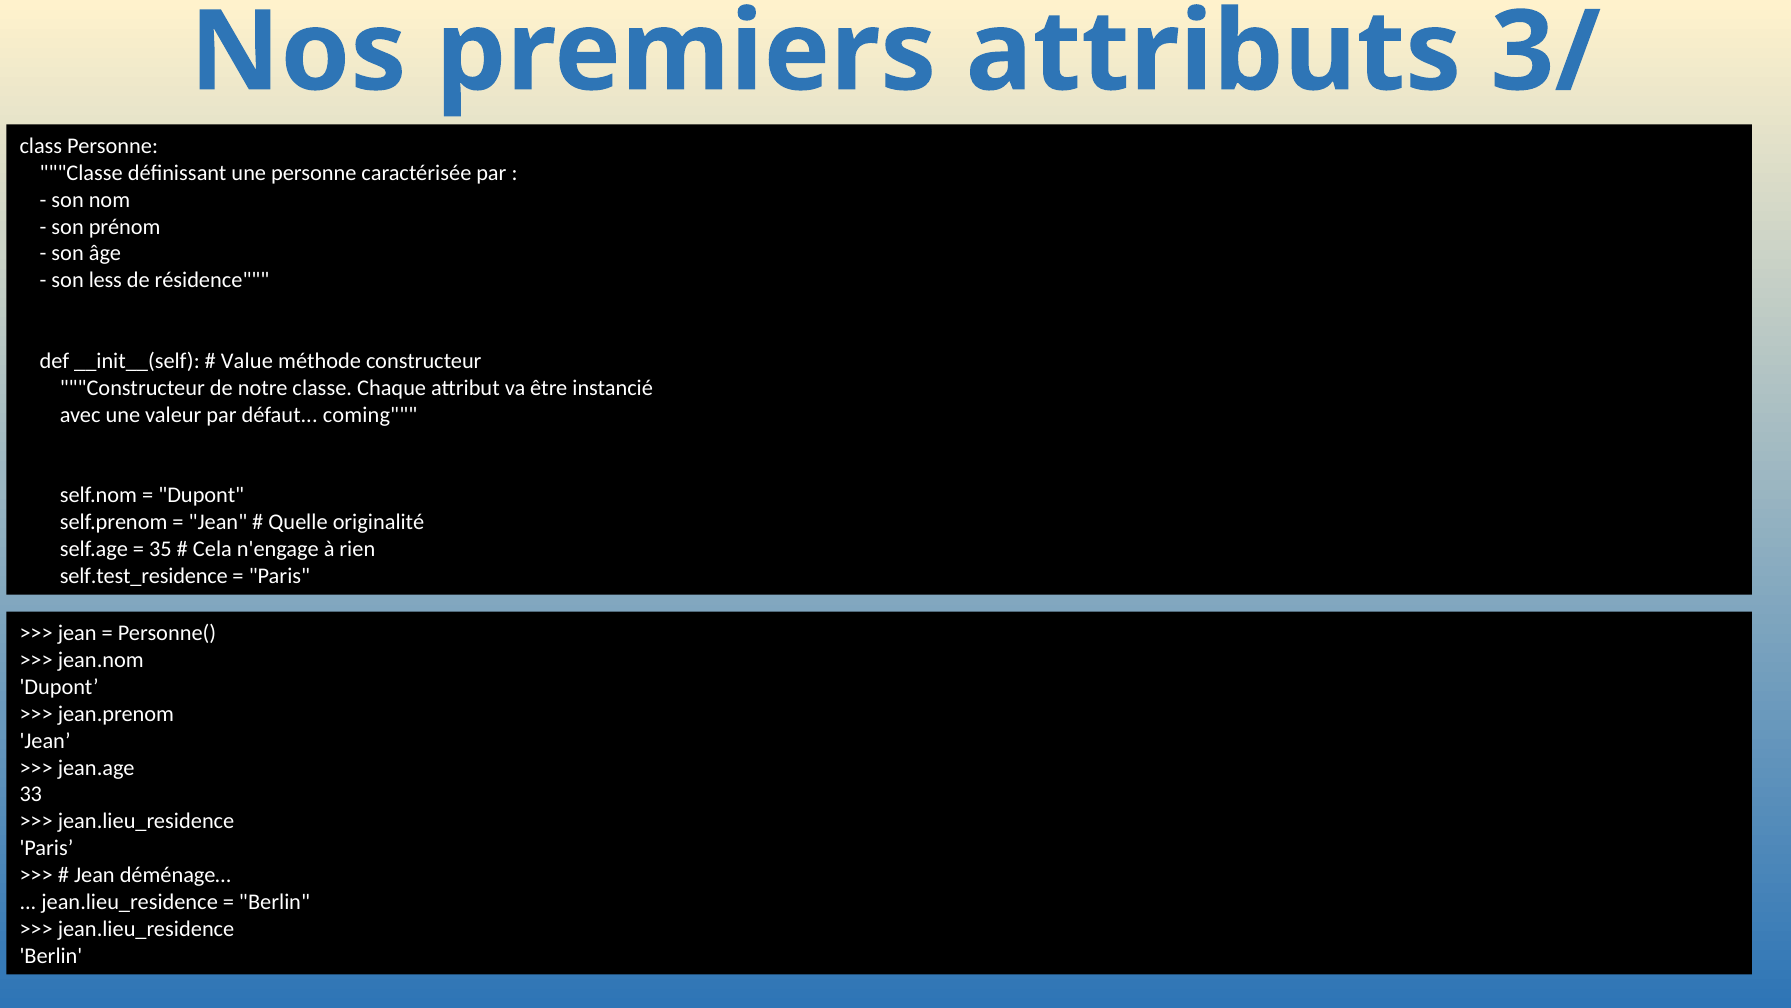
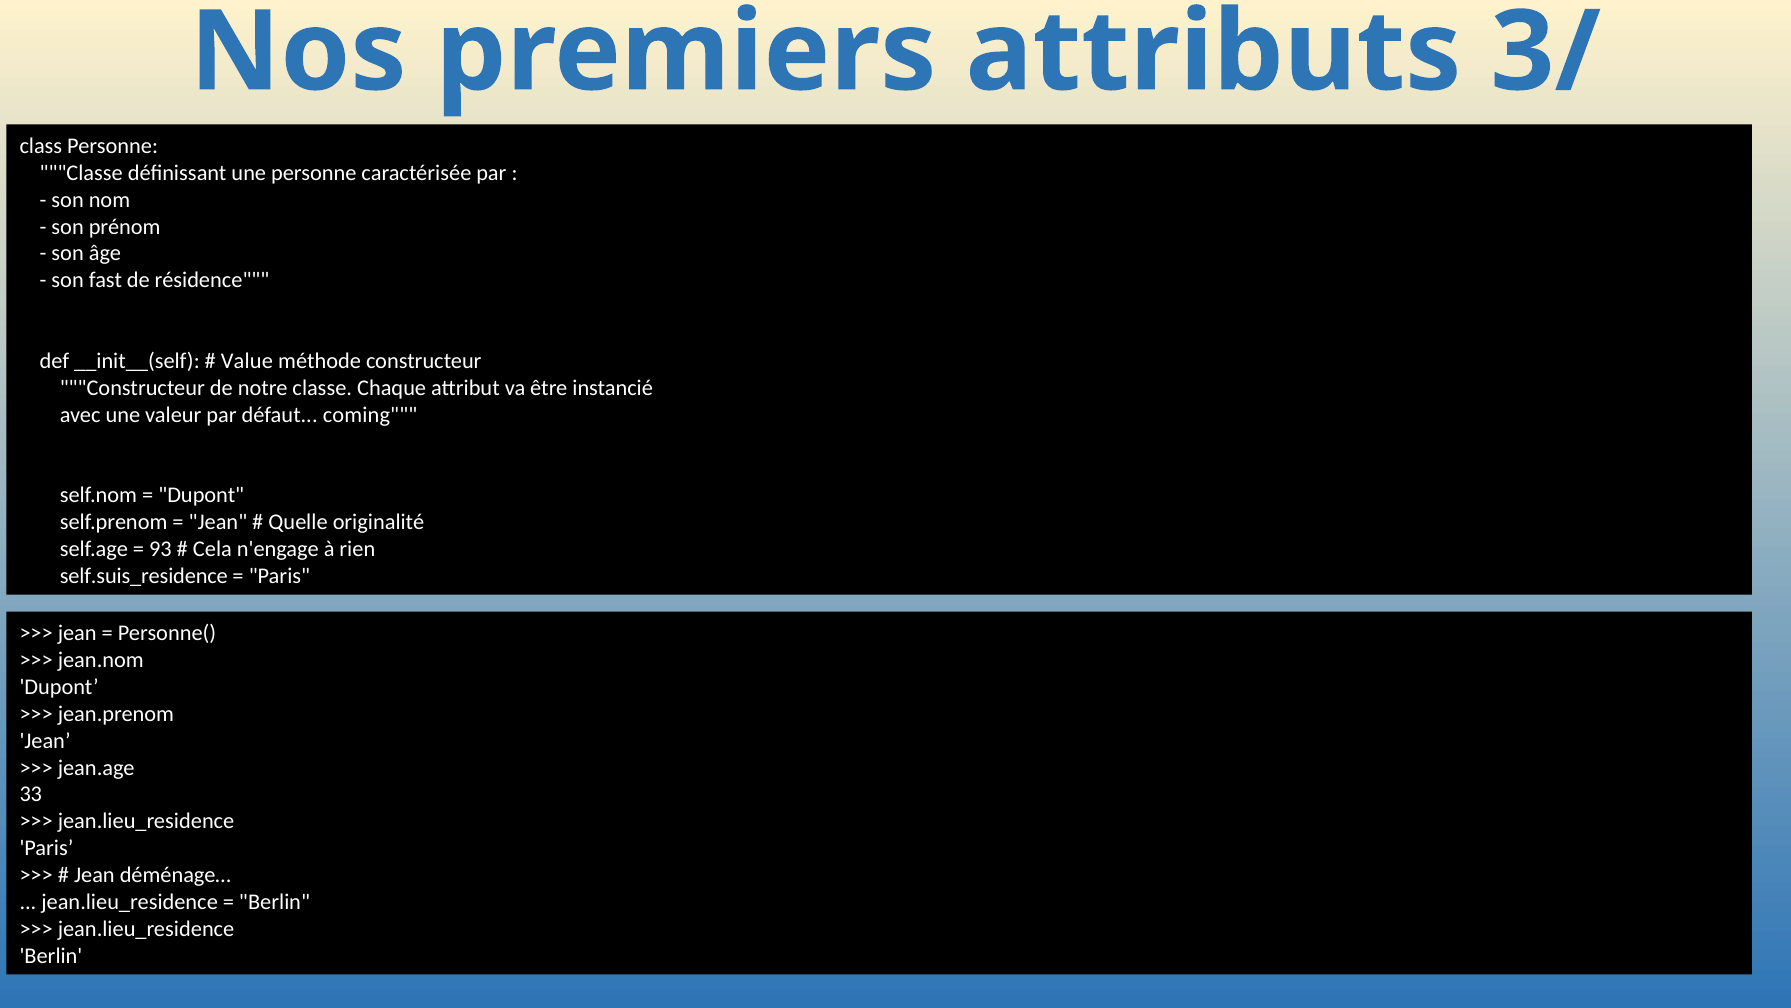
less: less -> fast
35: 35 -> 93
self.test_residence: self.test_residence -> self.suis_residence
